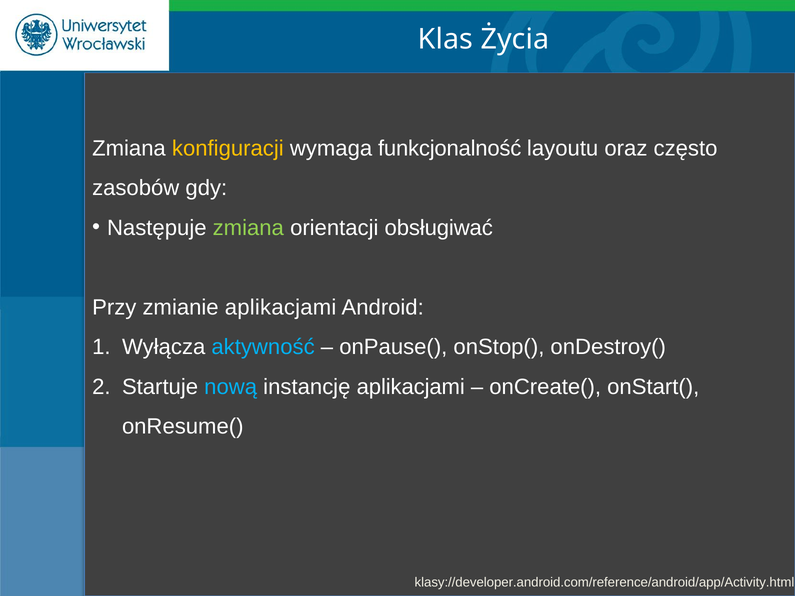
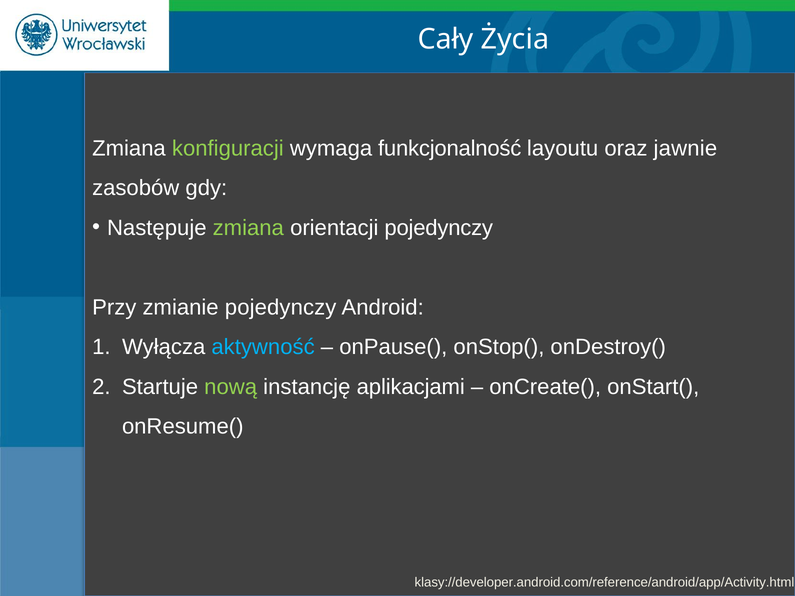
Klas: Klas -> Cały
konfiguracji colour: yellow -> light green
często: często -> jawnie
orientacji obsługiwać: obsługiwać -> pojedynczy
zmianie aplikacjami: aplikacjami -> pojedynczy
nową colour: light blue -> light green
